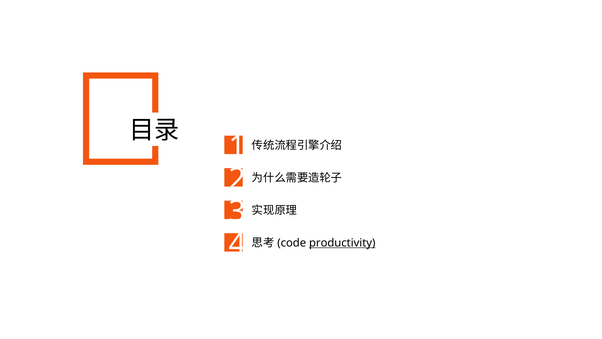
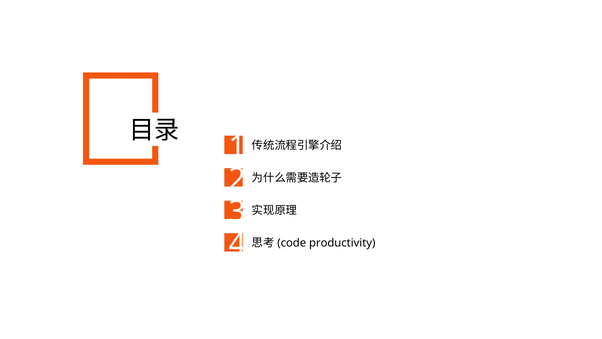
productivity underline: present -> none
